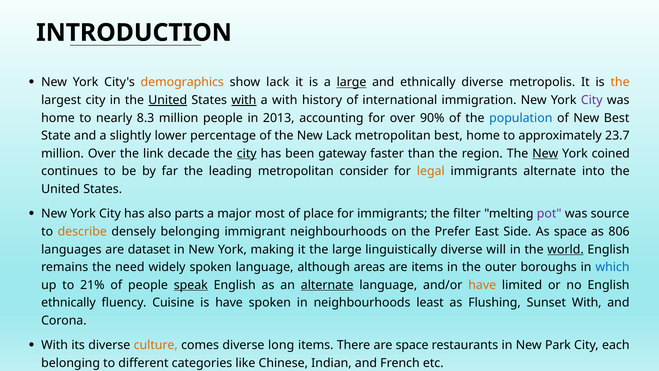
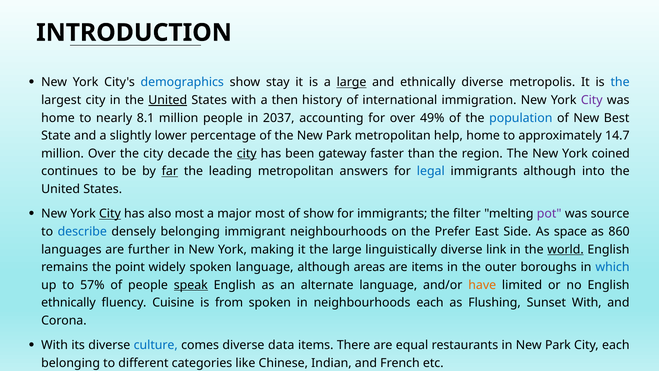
demographics colour: orange -> blue
show lack: lack -> stay
the at (620, 82) colour: orange -> blue
with at (244, 100) underline: present -> none
a with: with -> then
8.3: 8.3 -> 8.1
2013: 2013 -> 2037
90%: 90% -> 49%
the New Lack: Lack -> Park
metropolitan best: best -> help
23.7: 23.7 -> 14.7
Over the link: link -> city
New at (545, 153) underline: present -> none
far underline: none -> present
consider: consider -> answers
legal colour: orange -> blue
immigrants alternate: alternate -> although
City at (110, 214) underline: none -> present
also parts: parts -> most
of place: place -> show
describe colour: orange -> blue
806: 806 -> 860
dataset: dataset -> further
will: will -> link
need: need -> point
21%: 21% -> 57%
alternate at (327, 285) underline: present -> none
is have: have -> from
neighbourhoods least: least -> each
culture colour: orange -> blue
long: long -> data
are space: space -> equal
